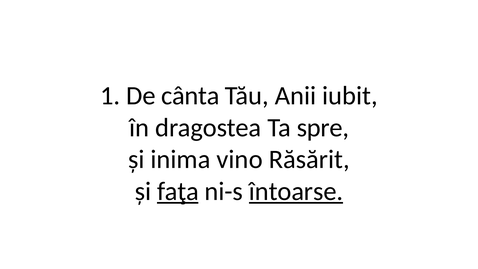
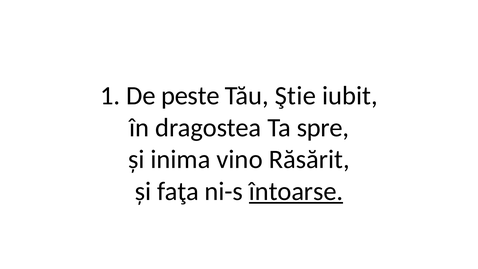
cânta: cânta -> peste
Anii: Anii -> Ştie
faţa underline: present -> none
